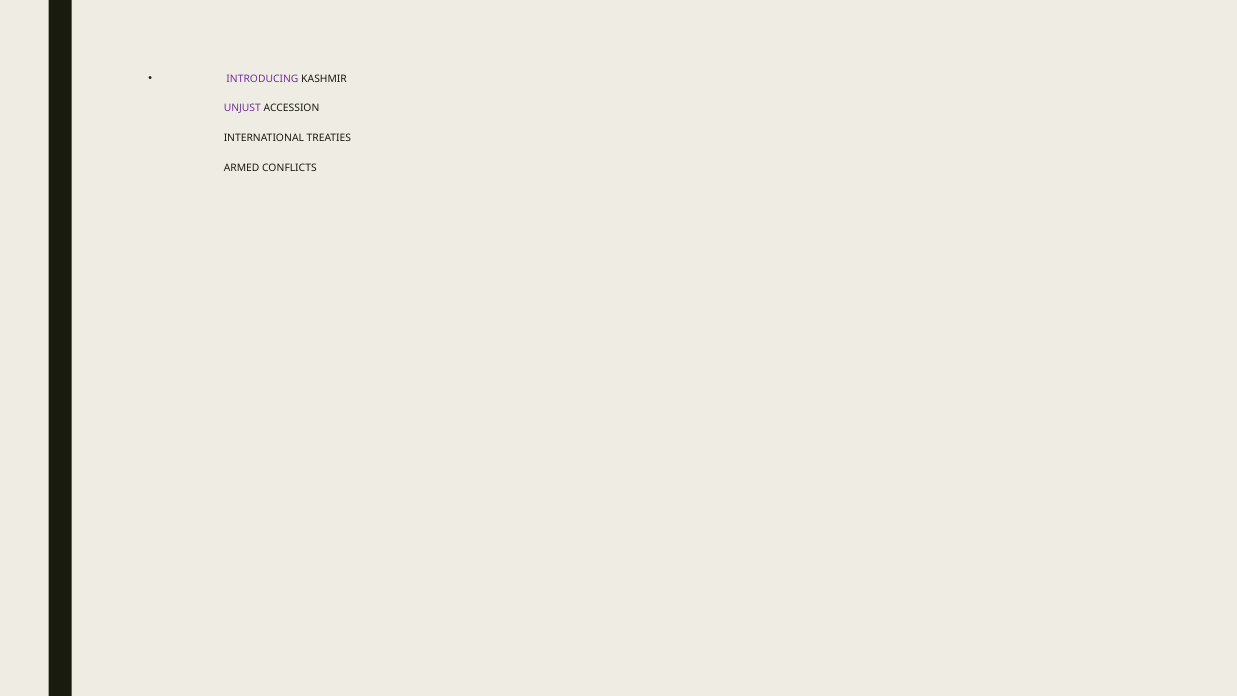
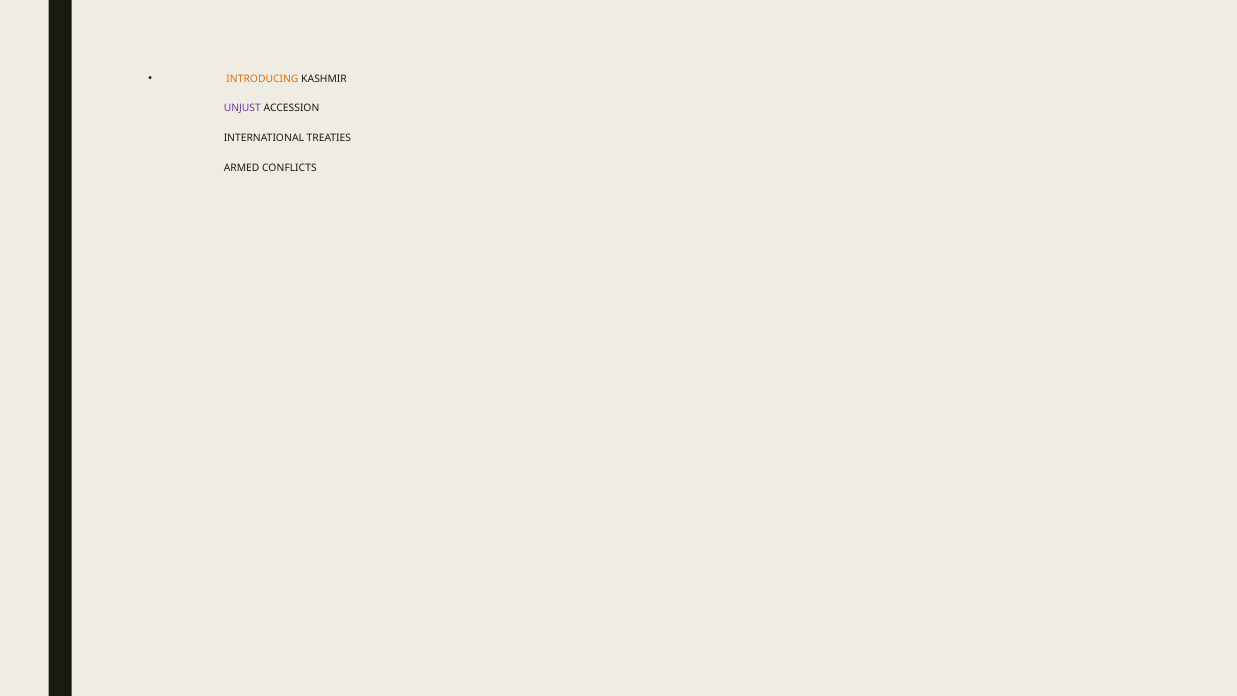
INTRODUCING colour: purple -> orange
